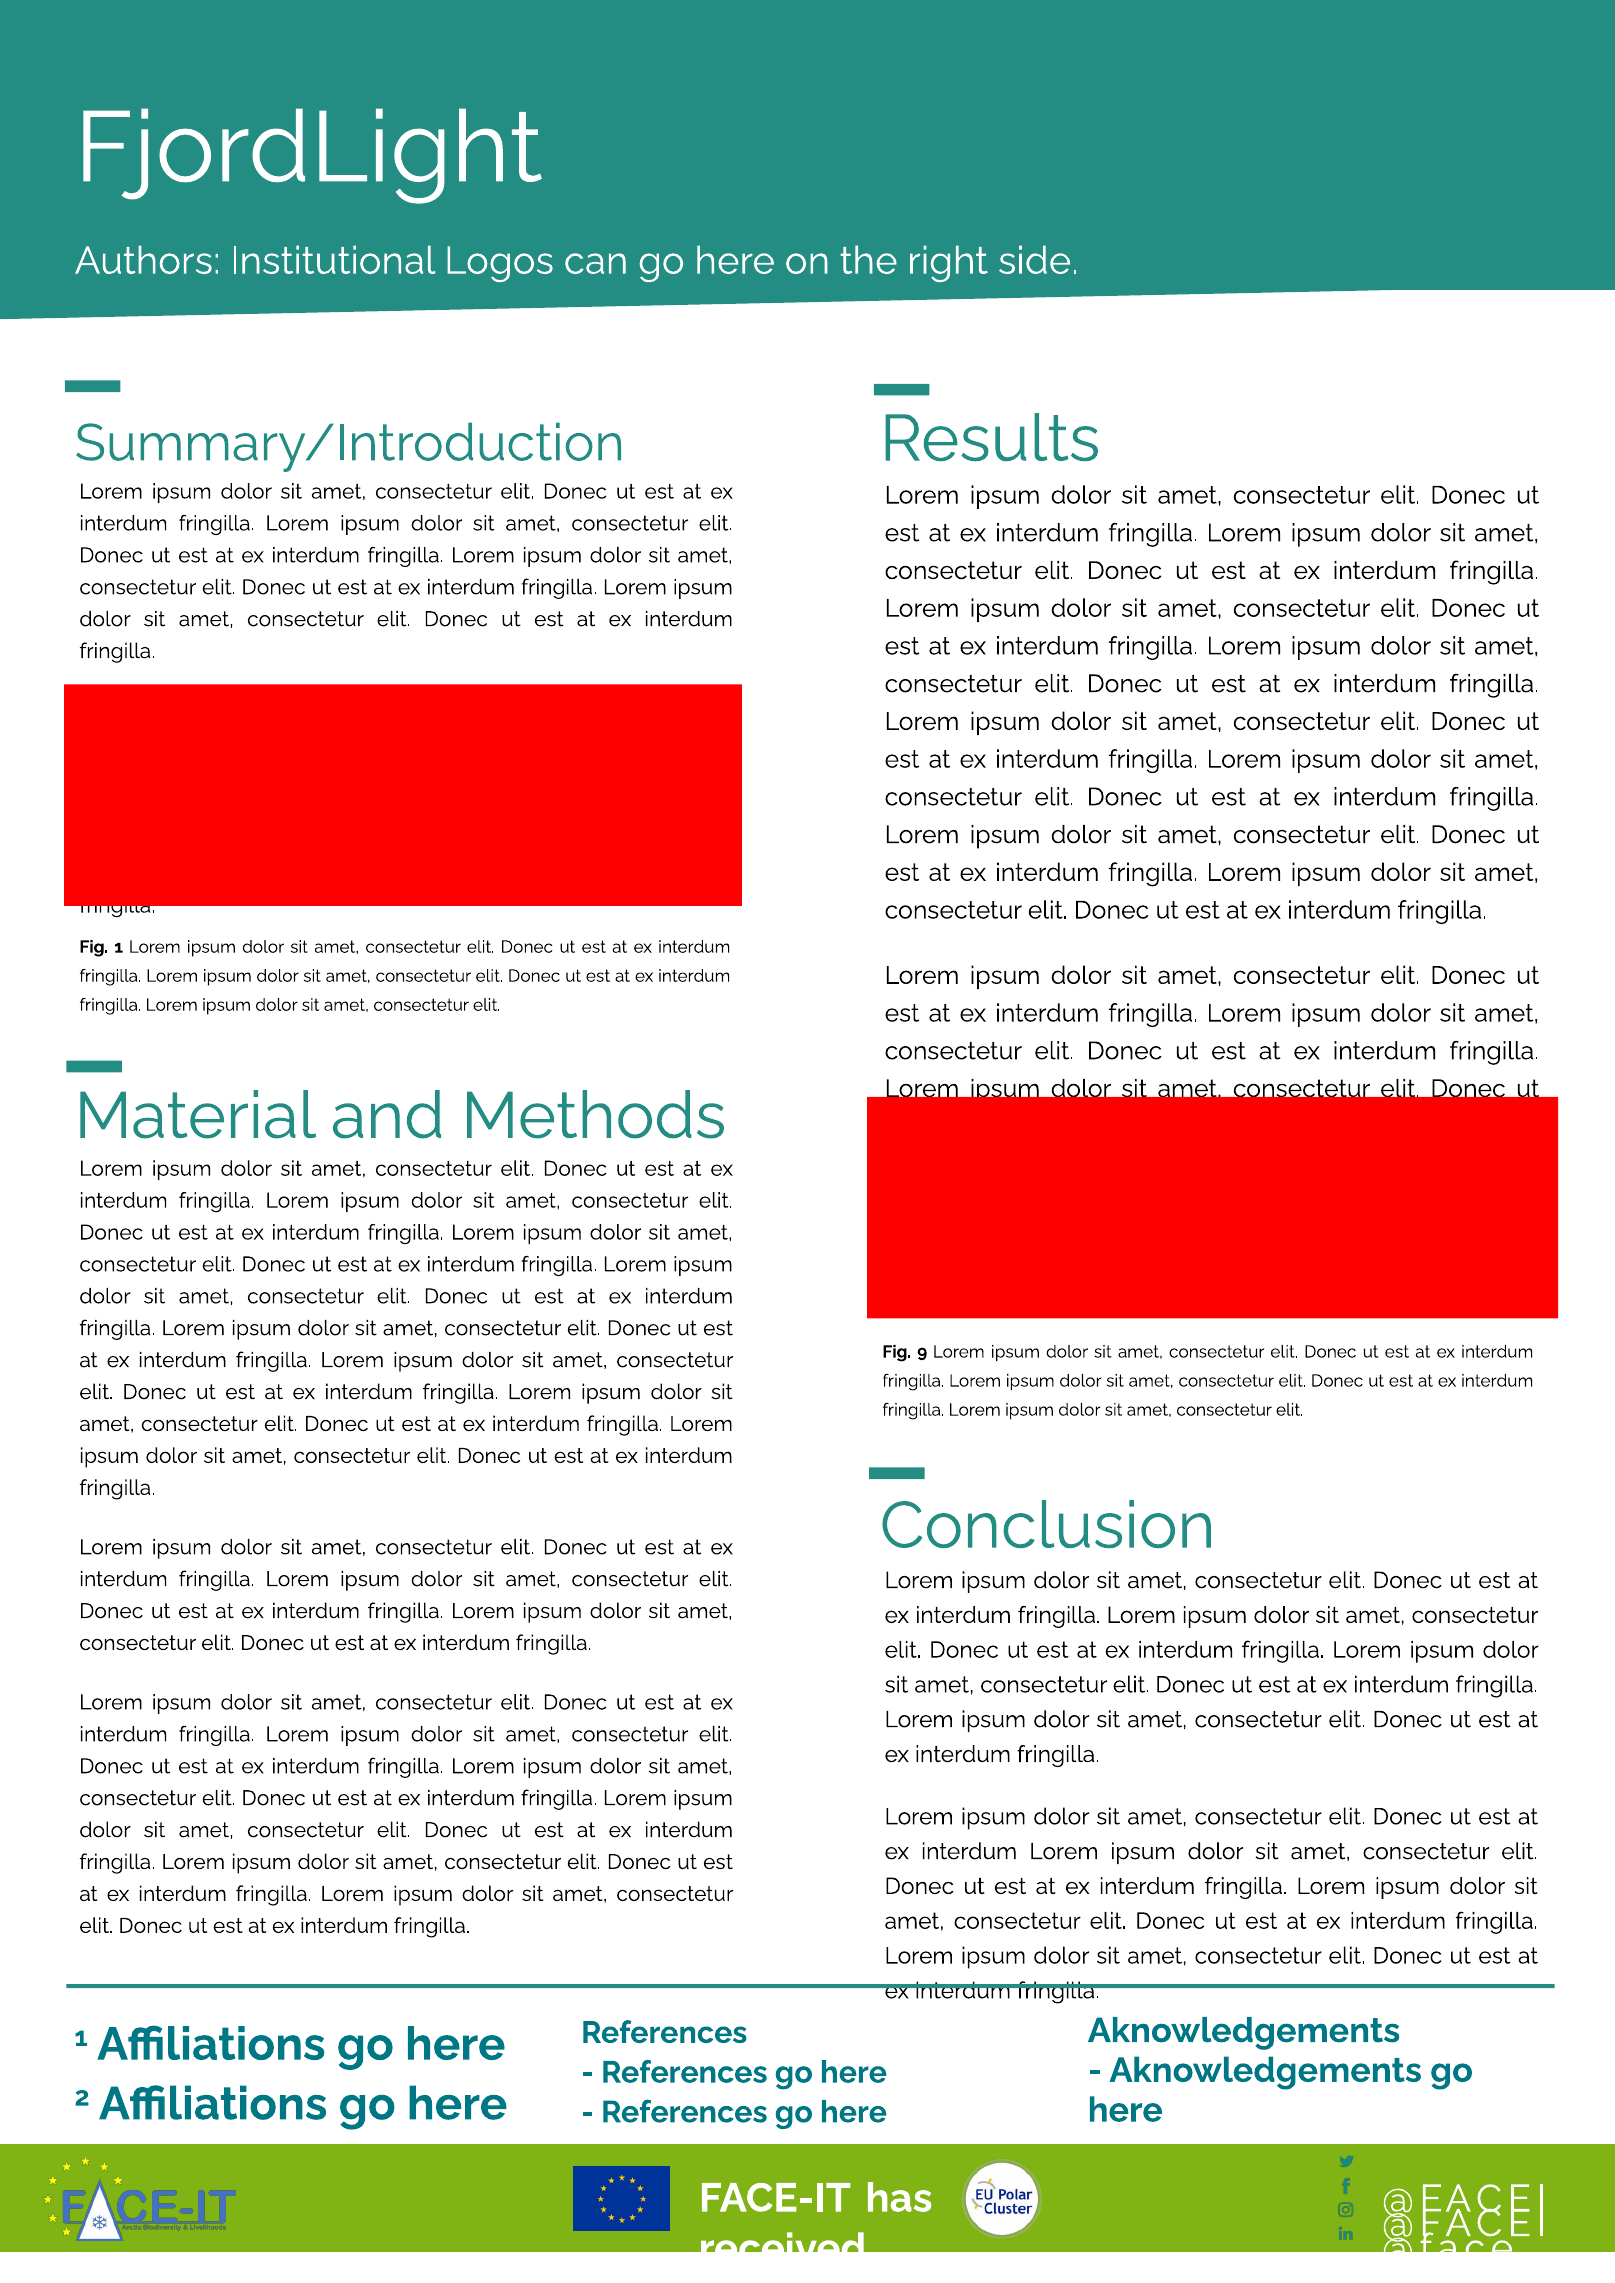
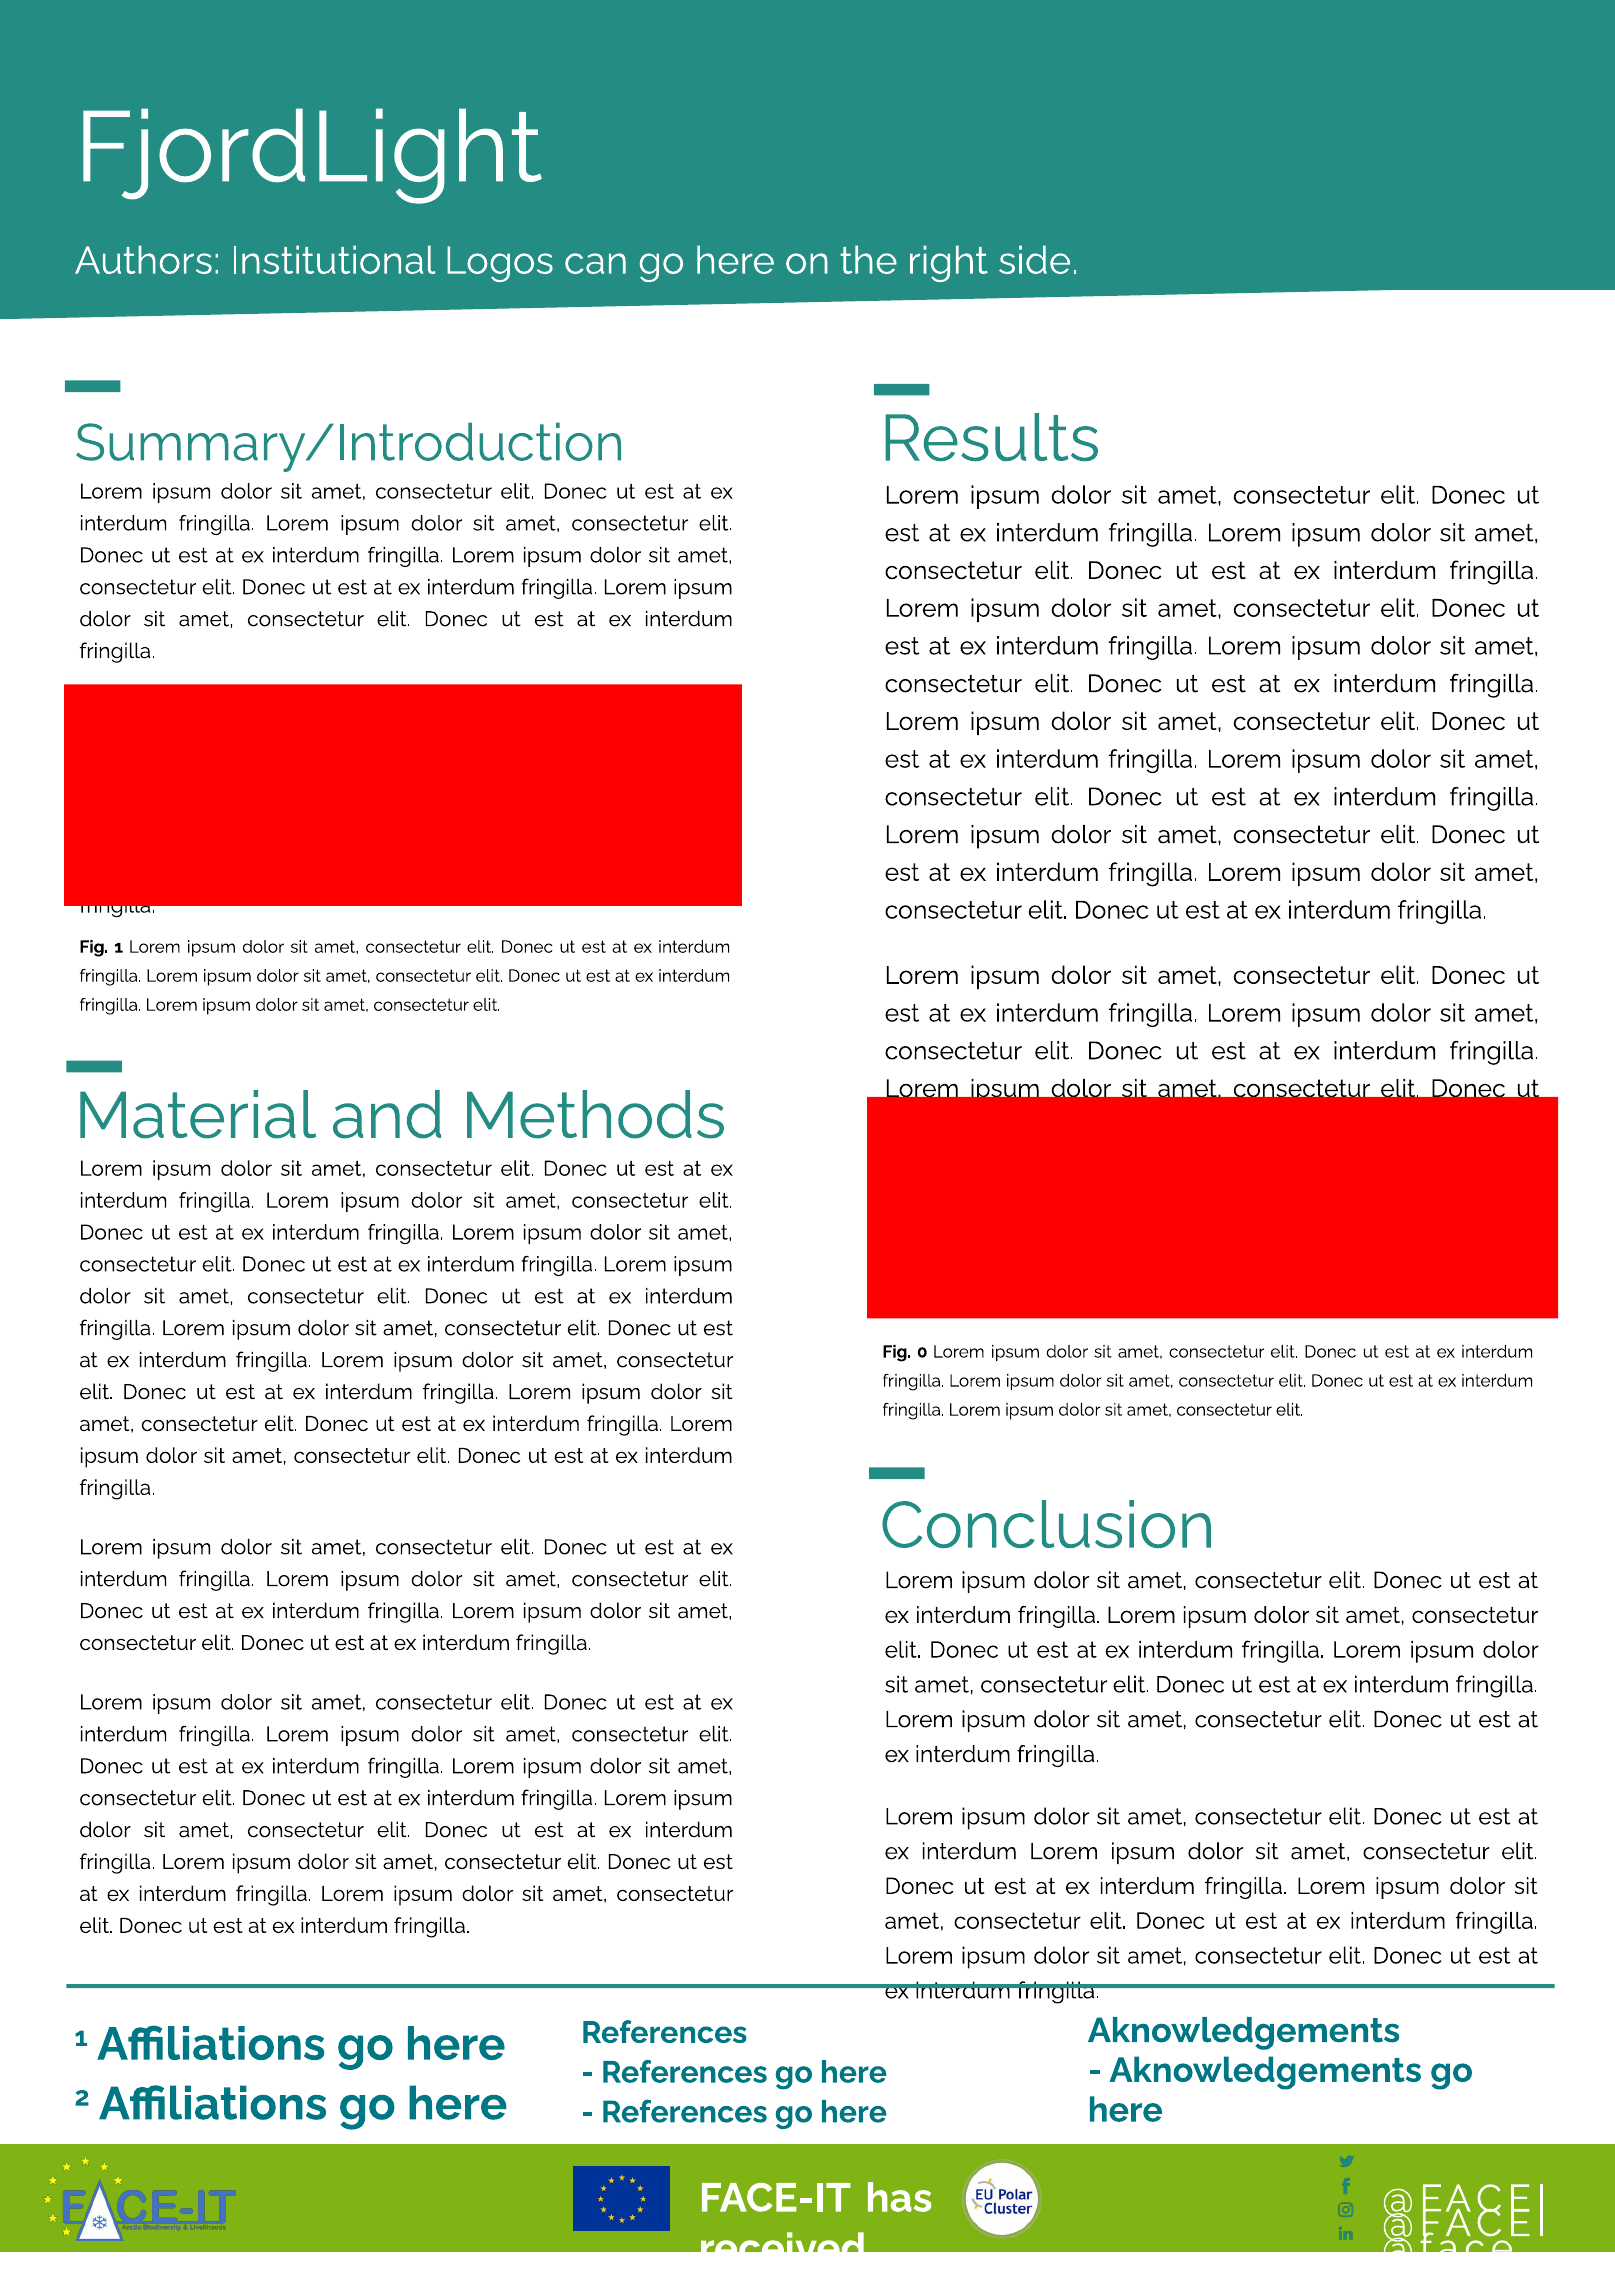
9: 9 -> 0
